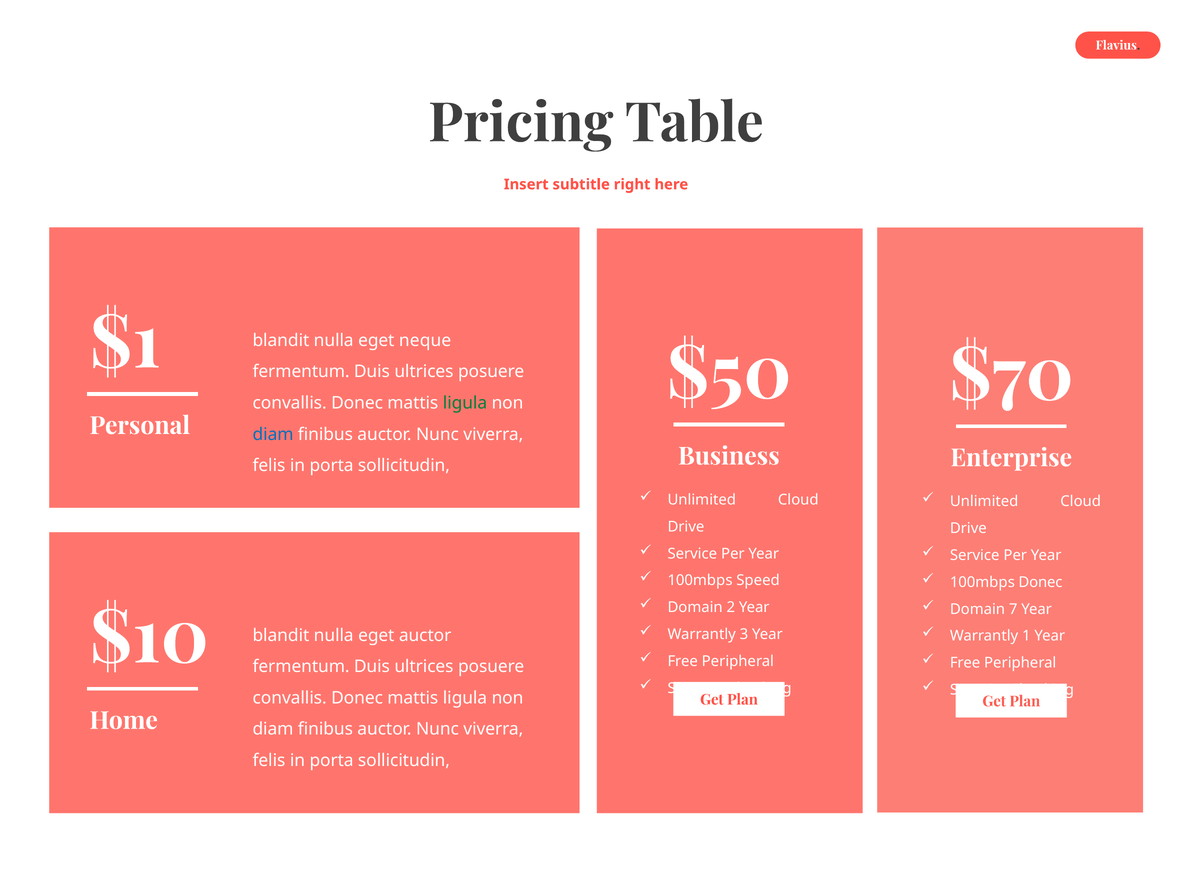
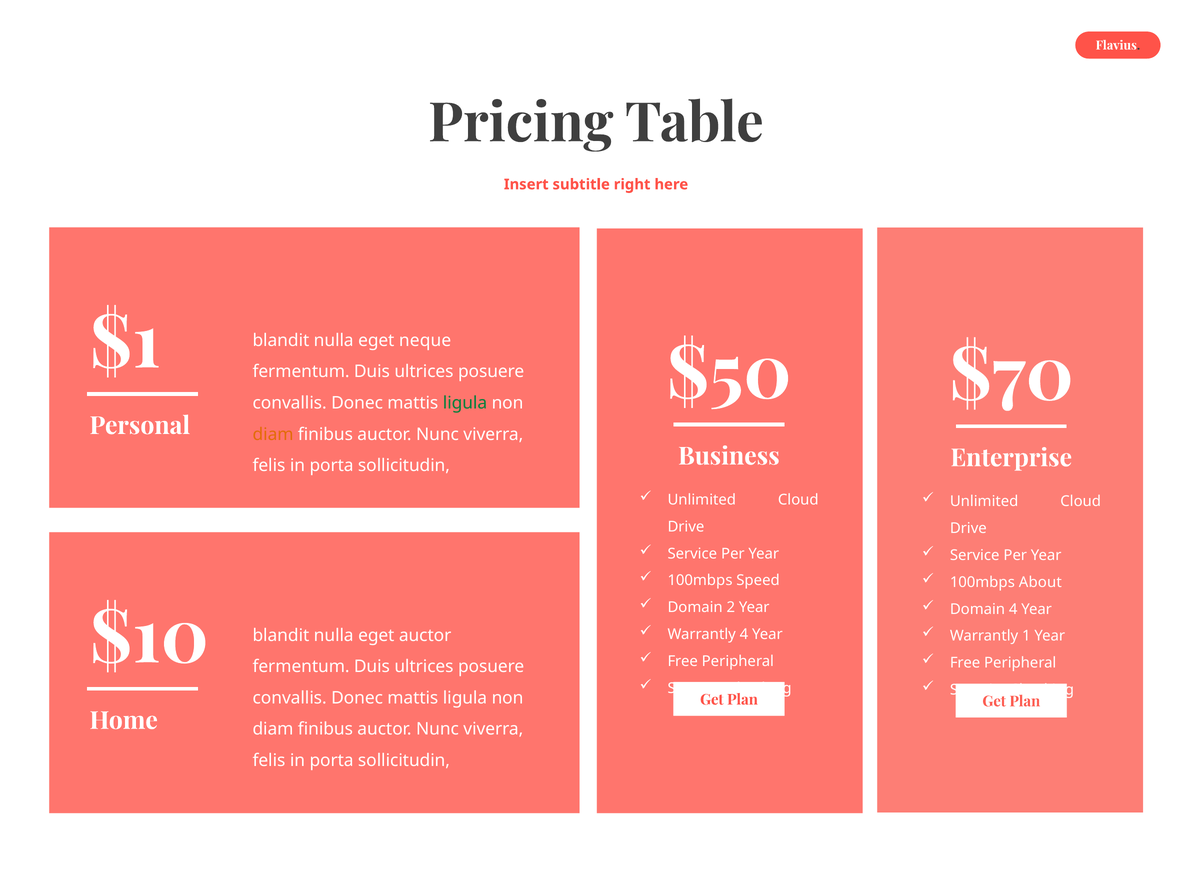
diam at (273, 434) colour: blue -> orange
100mbps Donec: Donec -> About
Domain 7: 7 -> 4
Warrantly 3: 3 -> 4
